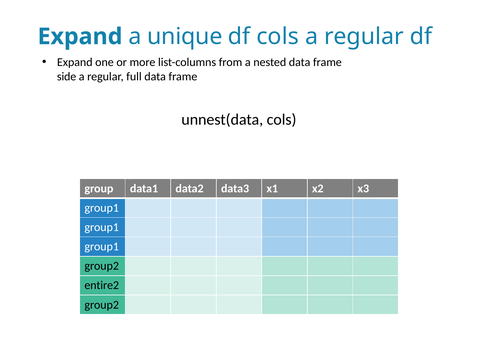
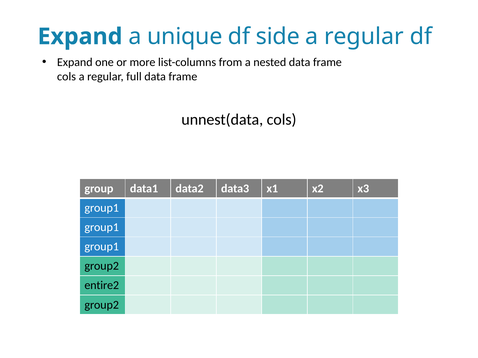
df cols: cols -> side
side at (67, 77): side -> cols
